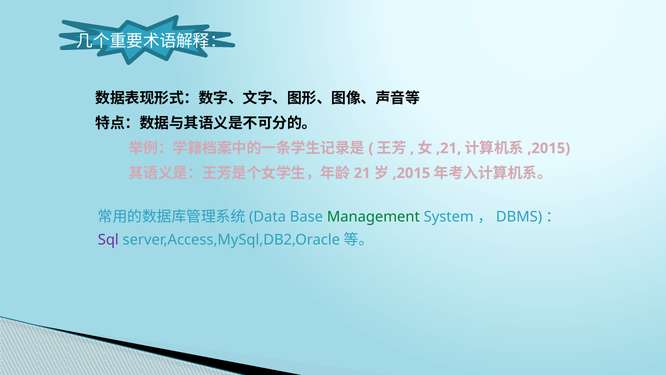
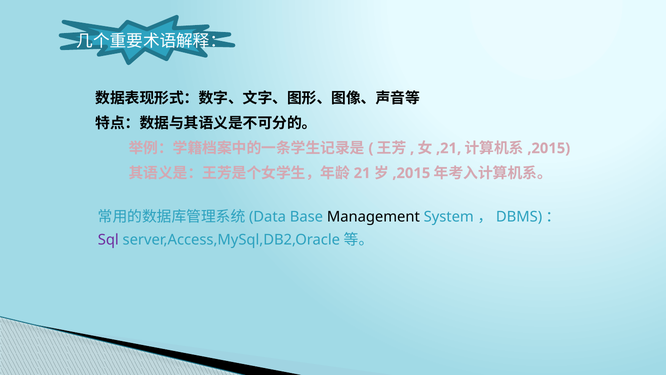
Management colour: green -> black
